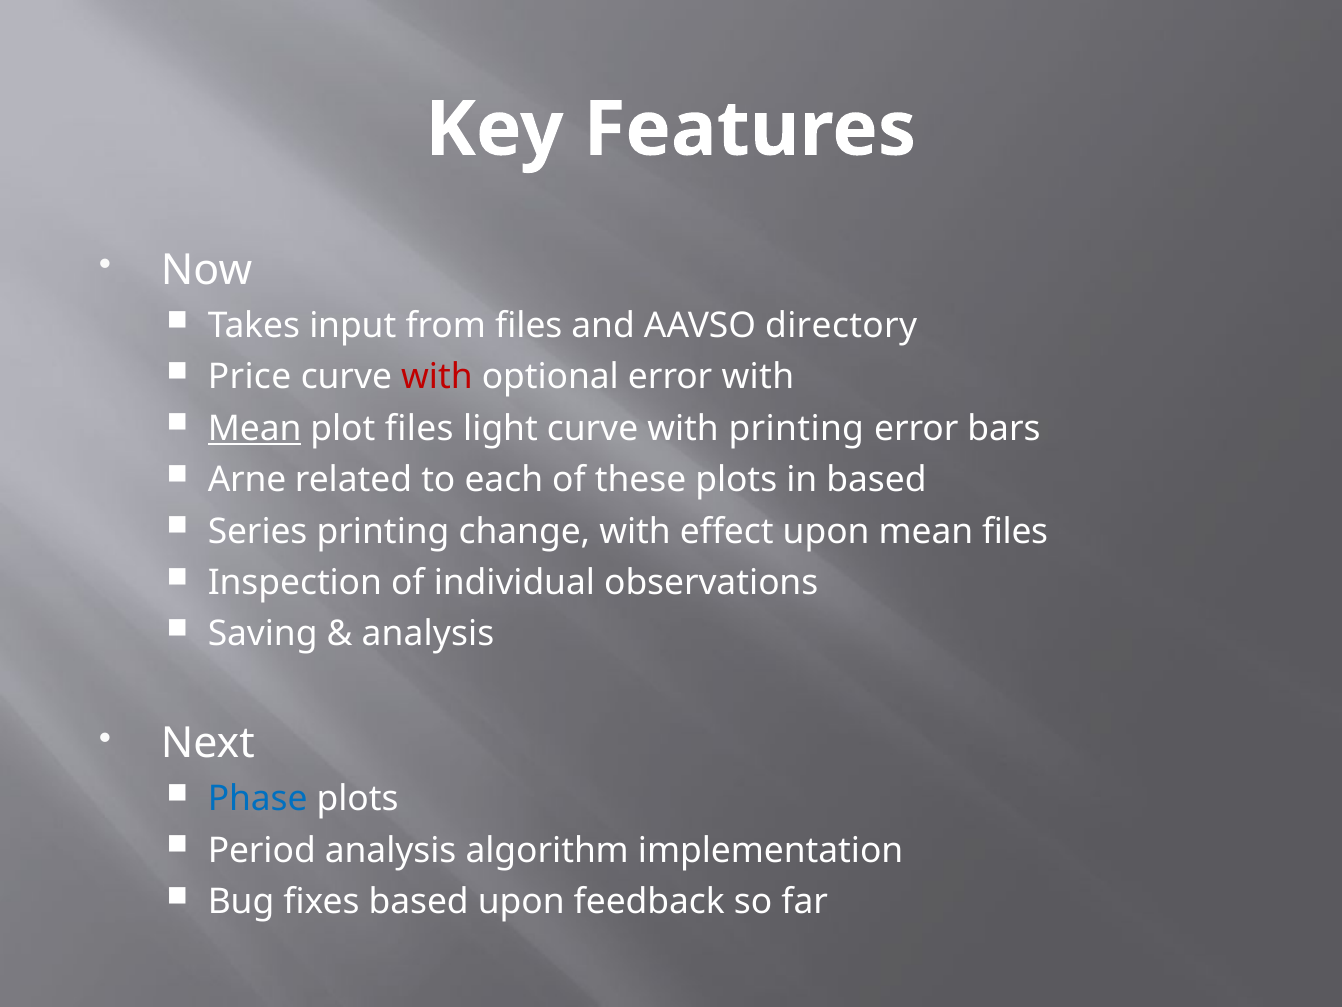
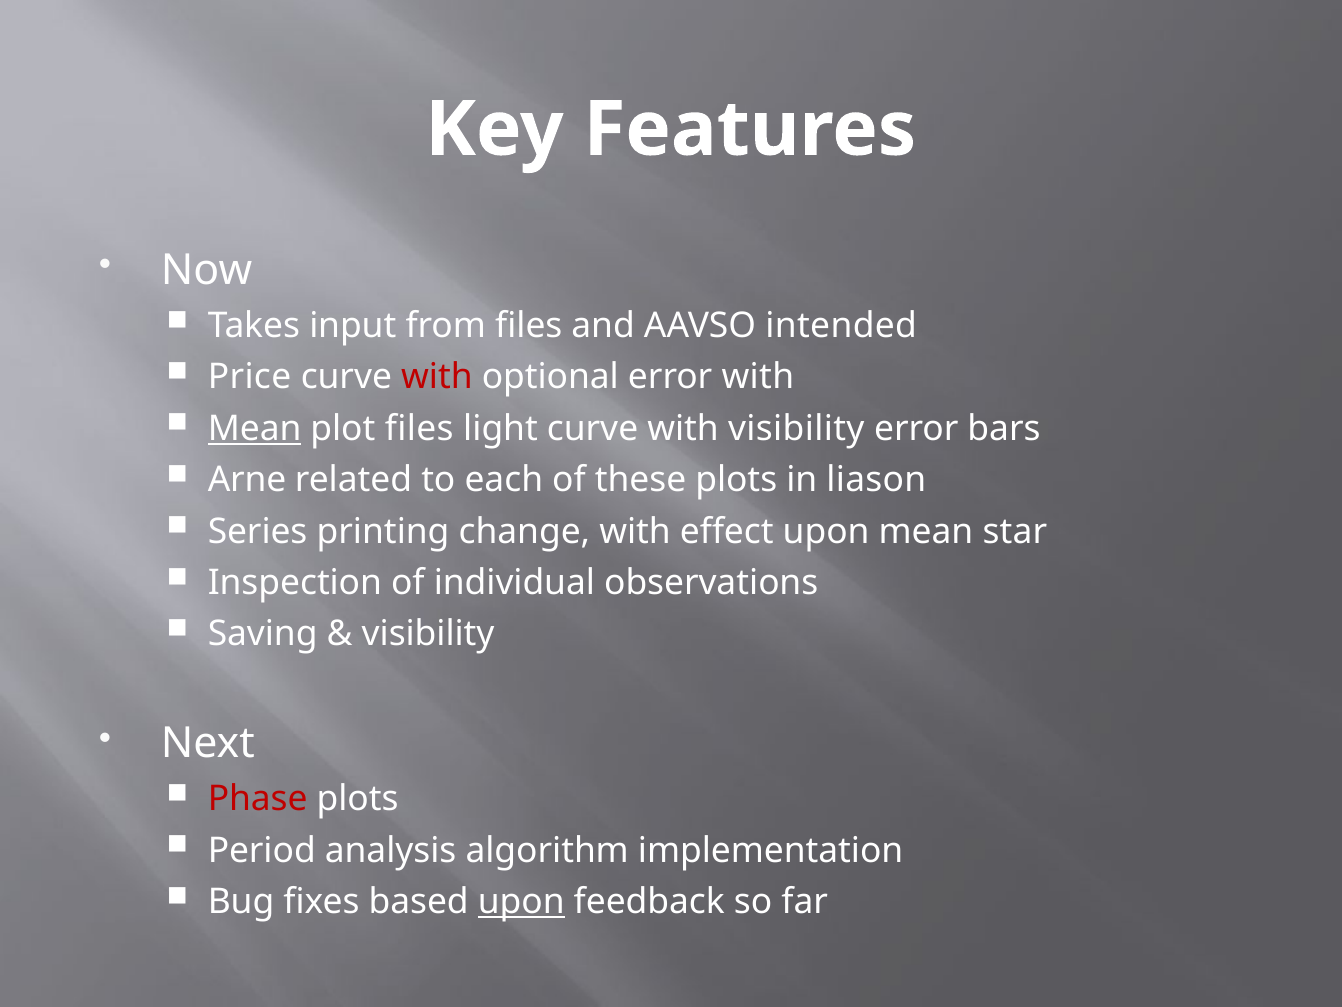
directory: directory -> intended
with printing: printing -> visibility
in based: based -> liason
mean files: files -> star
analysis at (428, 634): analysis -> visibility
Phase colour: blue -> red
upon at (521, 901) underline: none -> present
